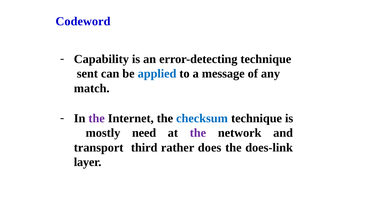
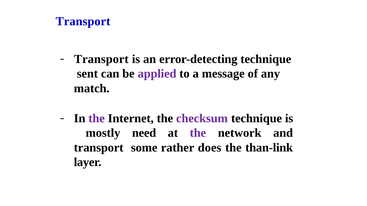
Codeword at (83, 21): Codeword -> Transport
Capability at (101, 59): Capability -> Transport
applied colour: blue -> purple
checksum colour: blue -> purple
third: third -> some
does-link: does-link -> than-link
